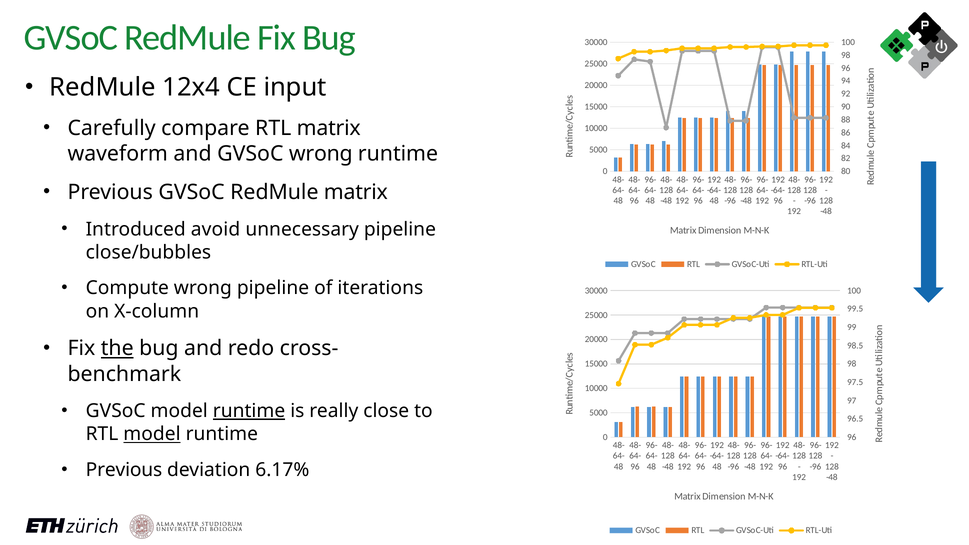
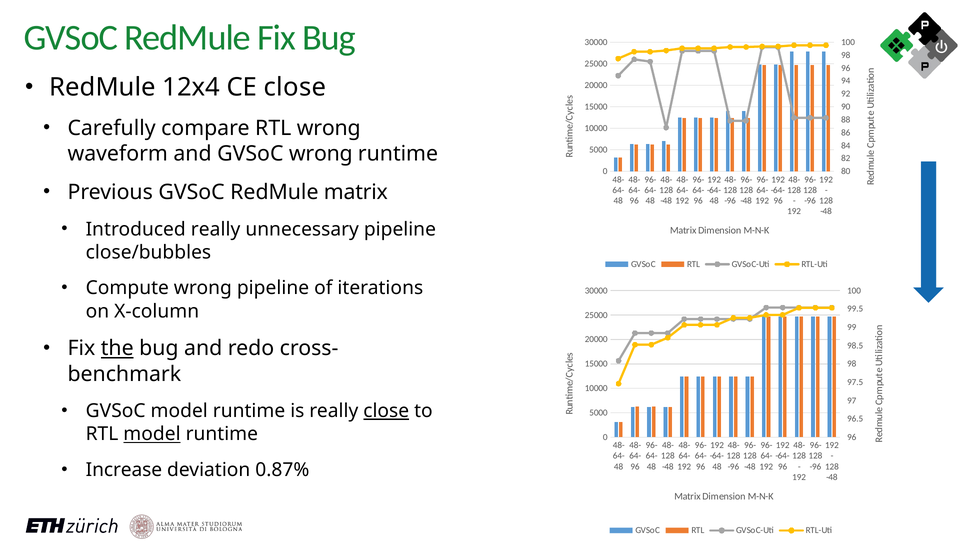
CE input: input -> close
RTL matrix: matrix -> wrong
Introduced avoid: avoid -> really
runtime at (249, 411) underline: present -> none
close at (386, 411) underline: none -> present
Previous at (124, 470): Previous -> Increase
6.17%: 6.17% -> 0.87%
